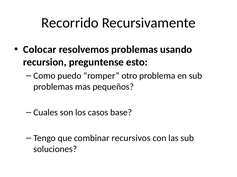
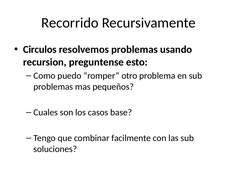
Colocar: Colocar -> Circulos
recursivos: recursivos -> facilmente
